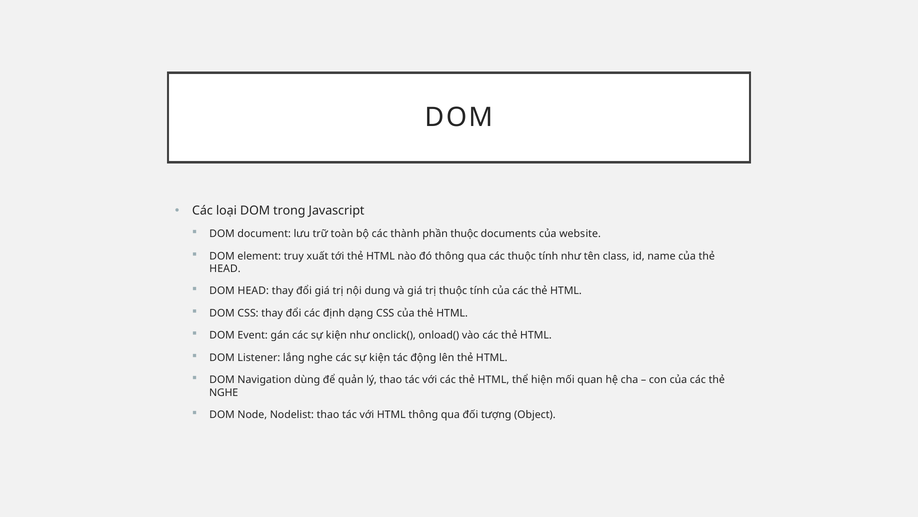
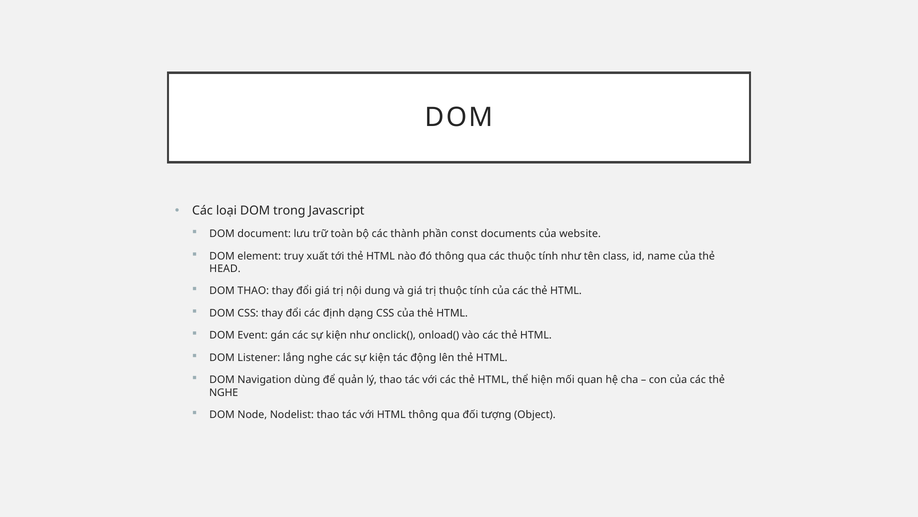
phần thuộc: thuộc -> const
DOM HEAD: HEAD -> THAO
